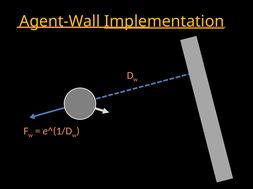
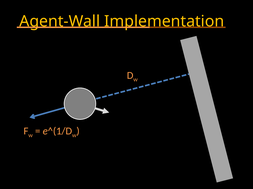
Implementation underline: present -> none
